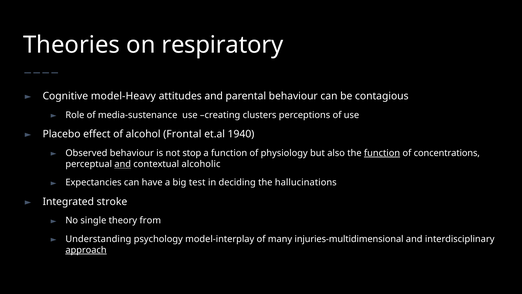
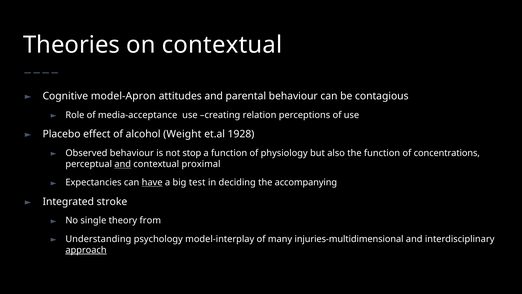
on respiratory: respiratory -> contextual
model-Heavy: model-Heavy -> model-Apron
media-sustenance: media-sustenance -> media-acceptance
clusters: clusters -> relation
Frontal: Frontal -> Weight
1940: 1940 -> 1928
function at (382, 153) underline: present -> none
alcoholic: alcoholic -> proximal
have underline: none -> present
hallucinations: hallucinations -> accompanying
